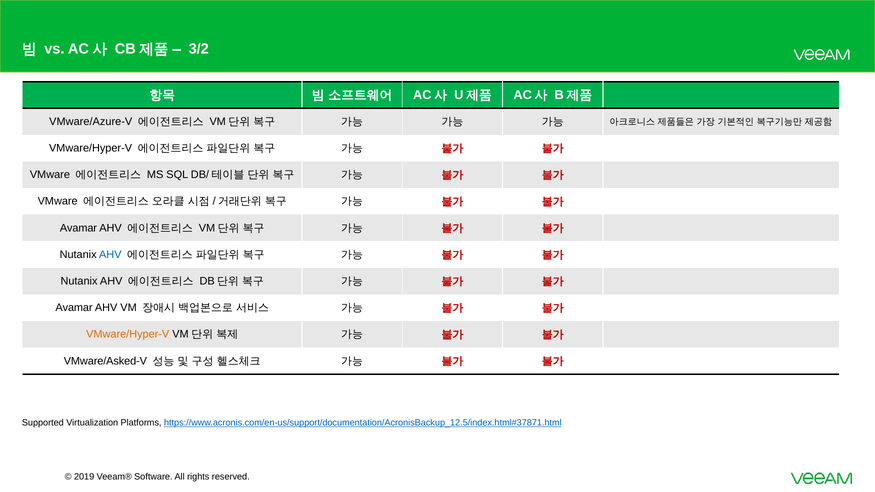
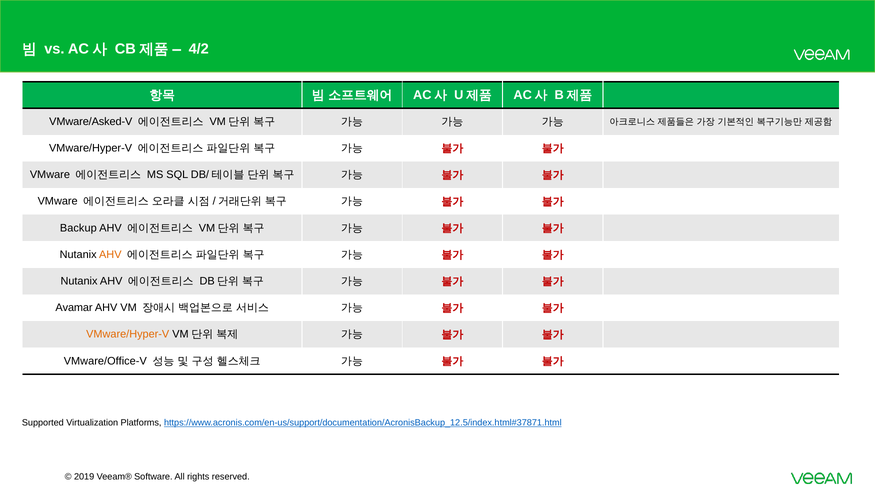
3/2: 3/2 -> 4/2
VMware/Azure-V: VMware/Azure-V -> VMware/Asked-V
Avamar at (78, 228): Avamar -> Backup
AHV at (110, 255) colour: blue -> orange
VMware/Asked-V: VMware/Asked-V -> VMware/Office-V
